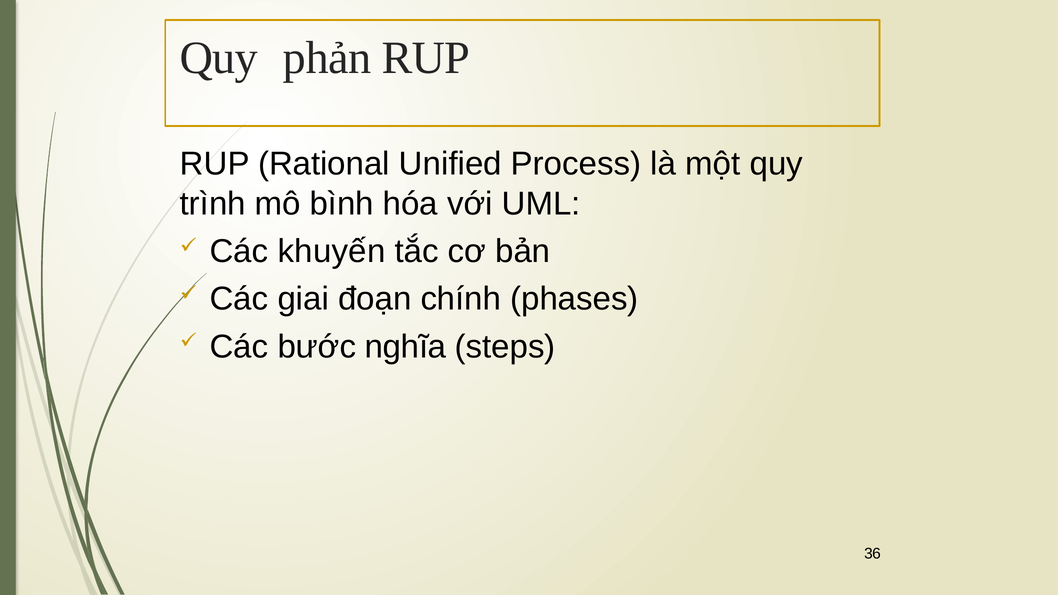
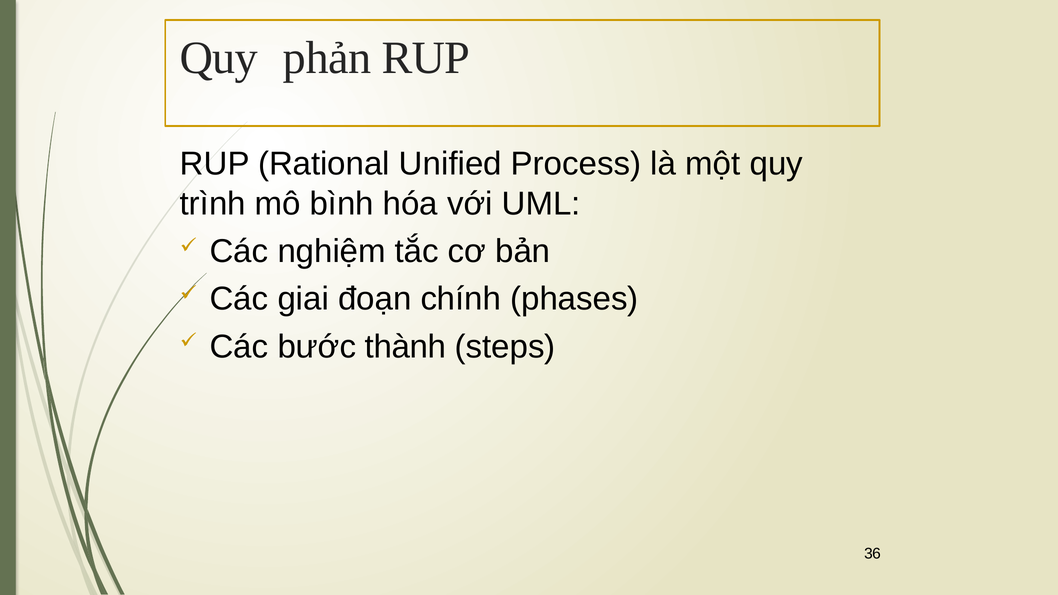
khuyến: khuyến -> nghiệm
nghĩa: nghĩa -> thành
